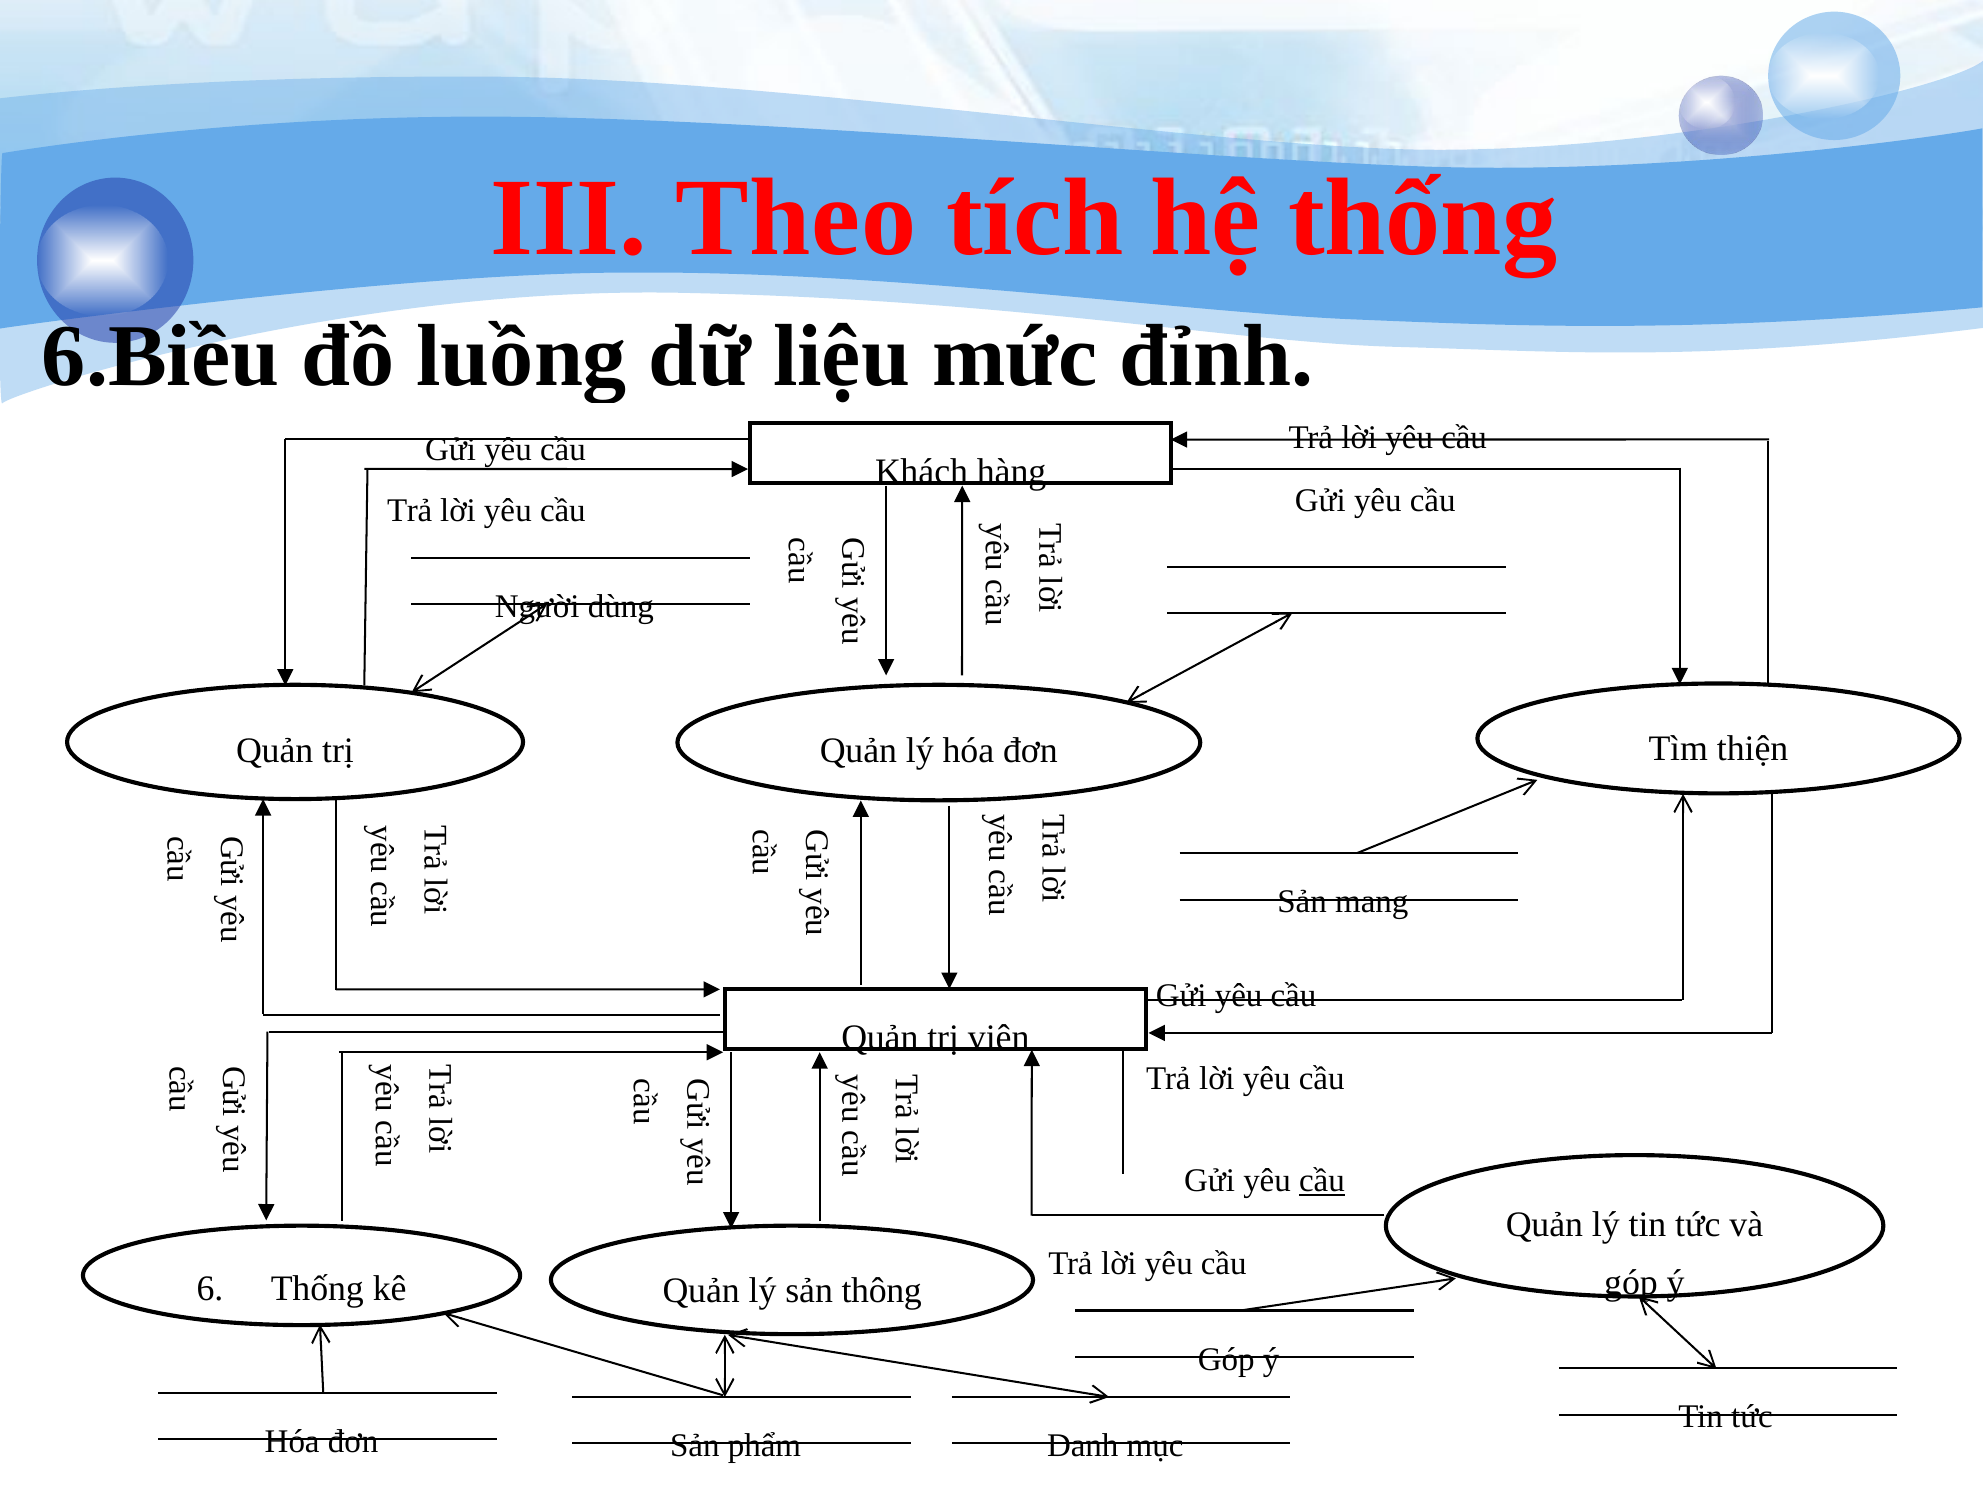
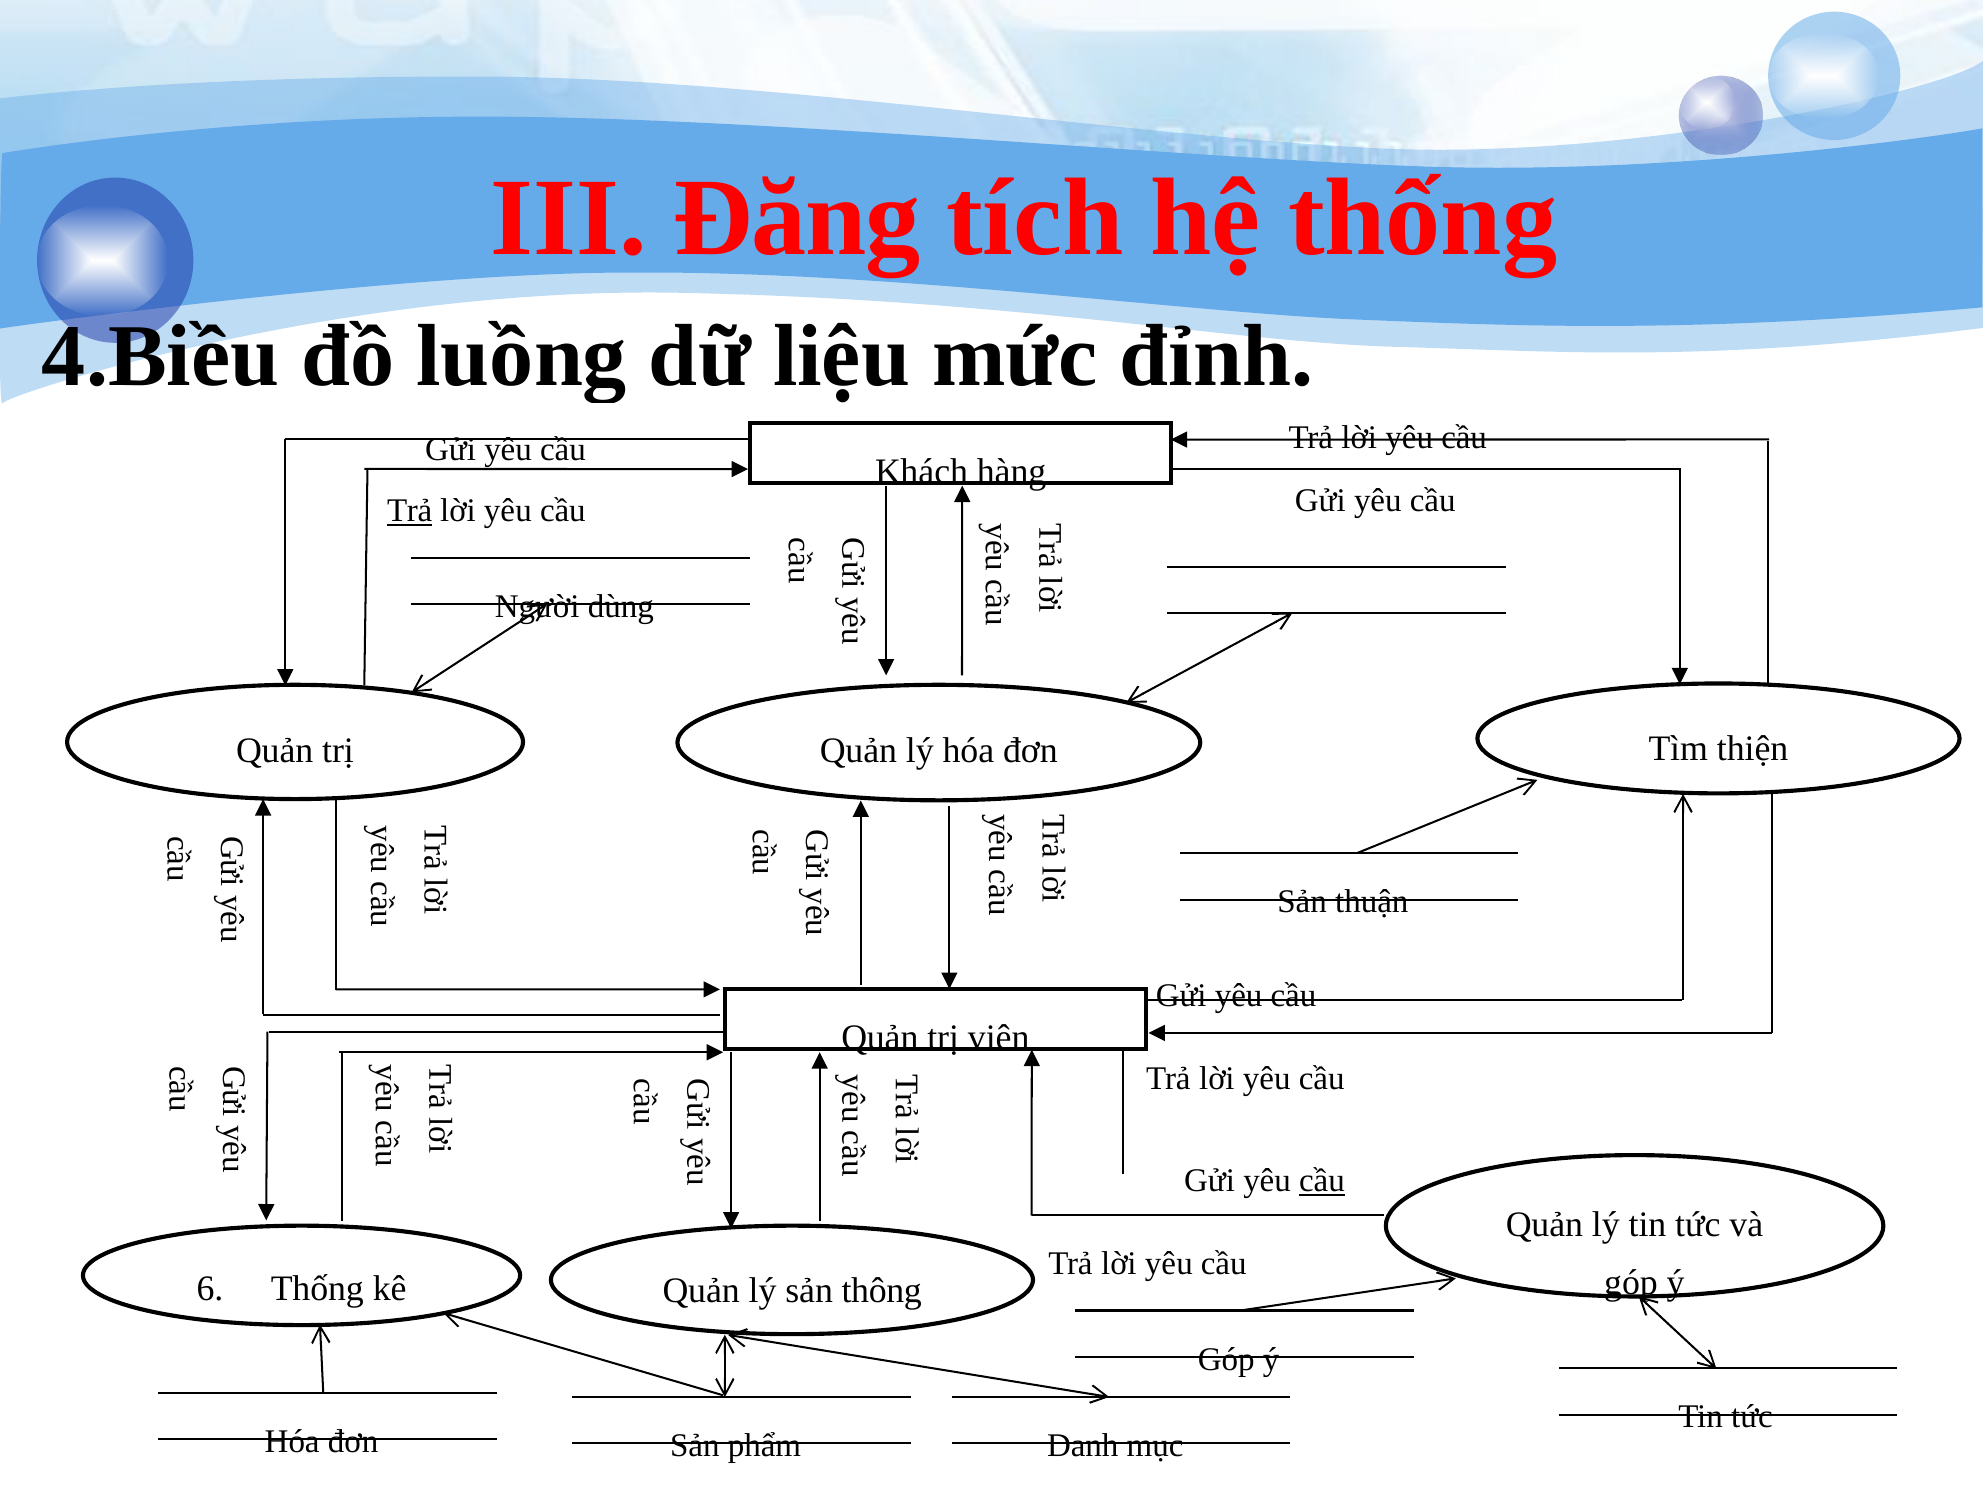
Theo: Theo -> Đăng
6.Biều: 6.Biều -> 4.Biều
Trả at (410, 511) underline: none -> present
mang: mang -> thuận
